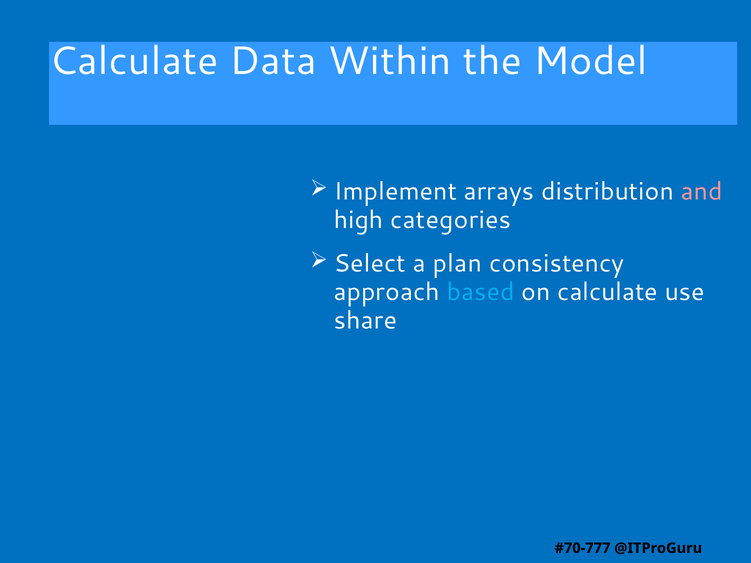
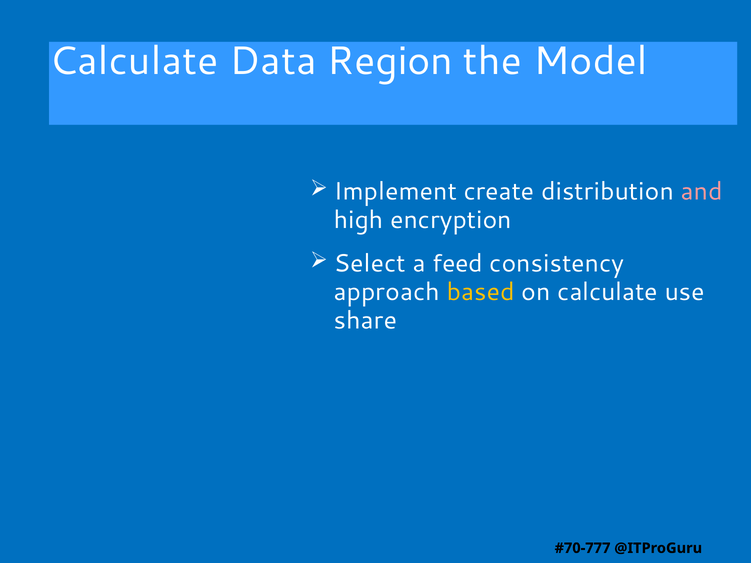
Within: Within -> Region
arrays: arrays -> create
categories: categories -> encryption
plan: plan -> feed
based colour: light blue -> yellow
